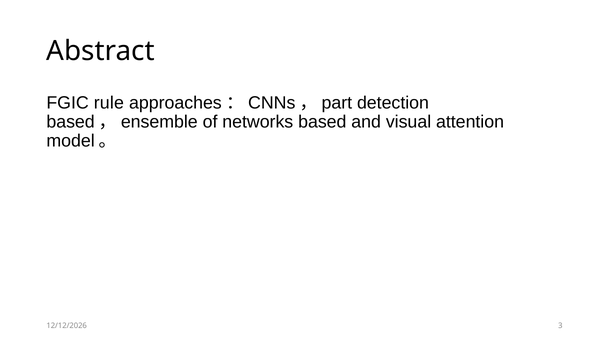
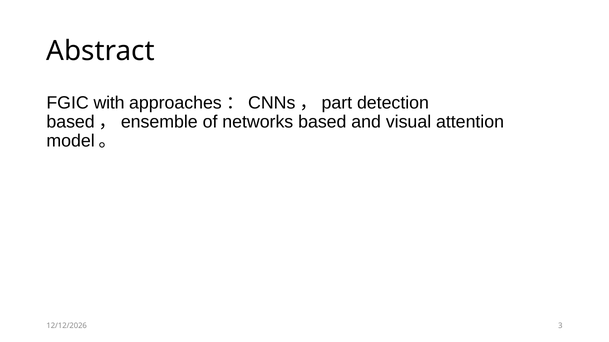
rule: rule -> with
